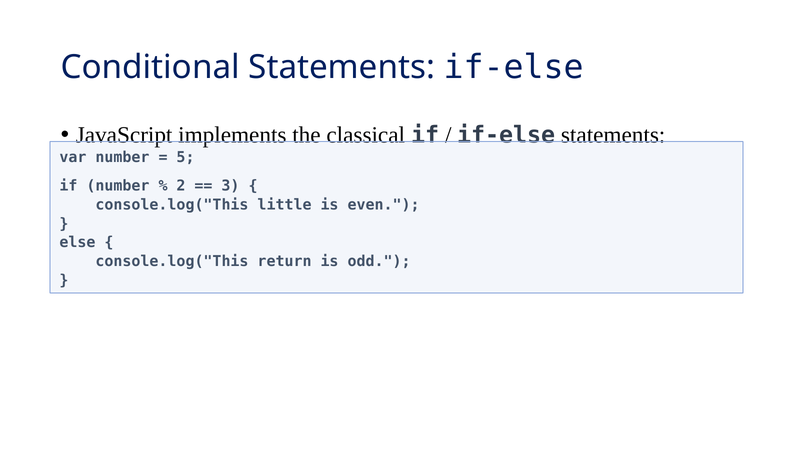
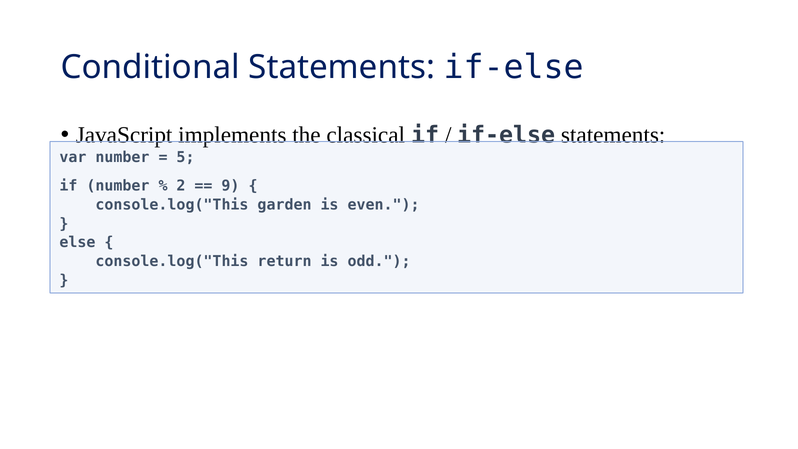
3: 3 -> 9
little: little -> garden
